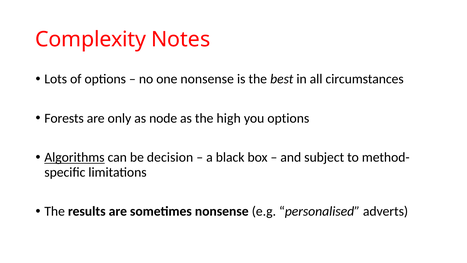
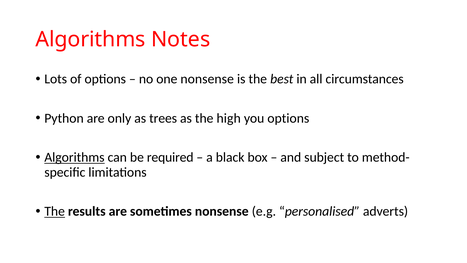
Complexity at (91, 39): Complexity -> Algorithms
Forests: Forests -> Python
node: node -> trees
decision: decision -> required
The at (55, 211) underline: none -> present
